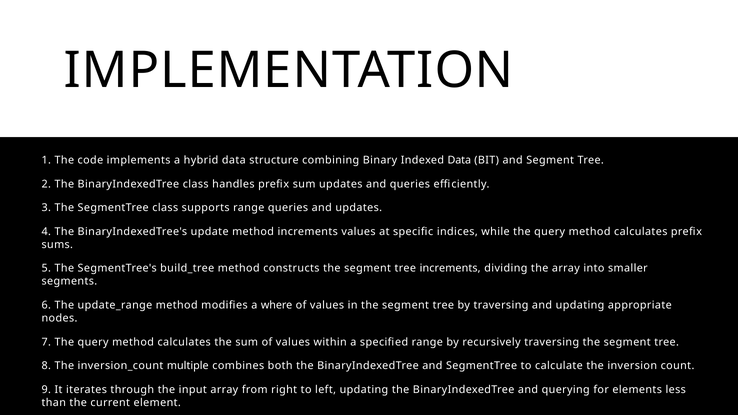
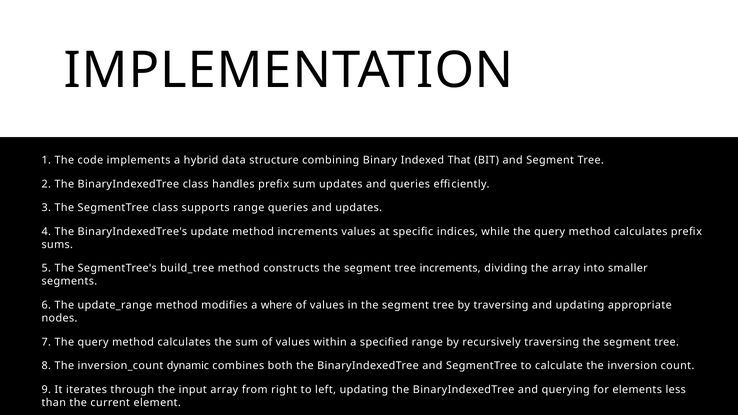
Indexed Data: Data -> That
multiple: multiple -> dynamic
